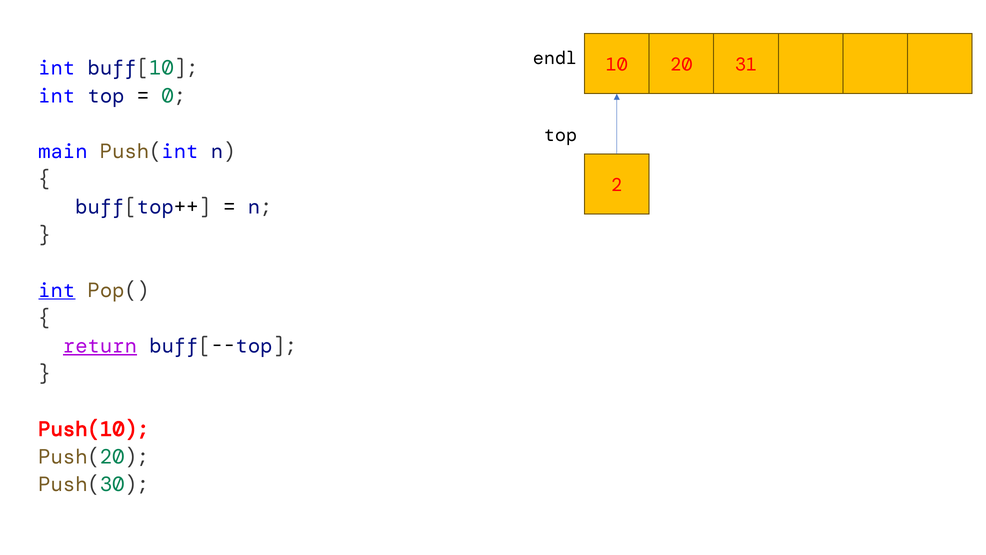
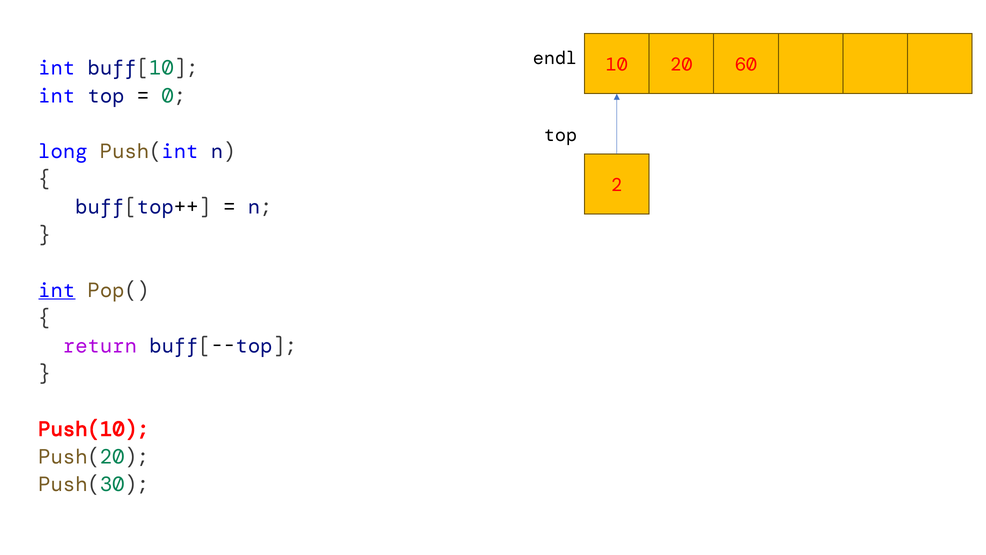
31: 31 -> 60
main: main -> long
return underline: present -> none
